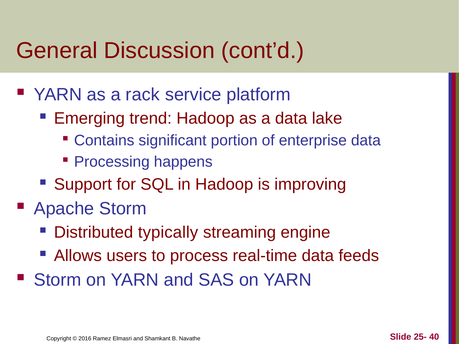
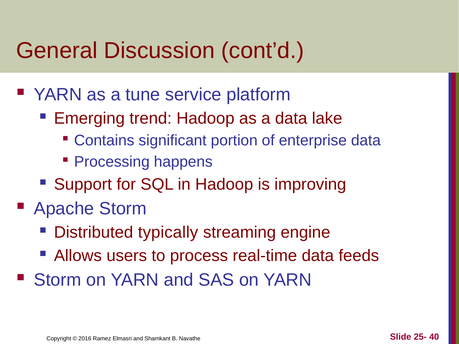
rack: rack -> tune
